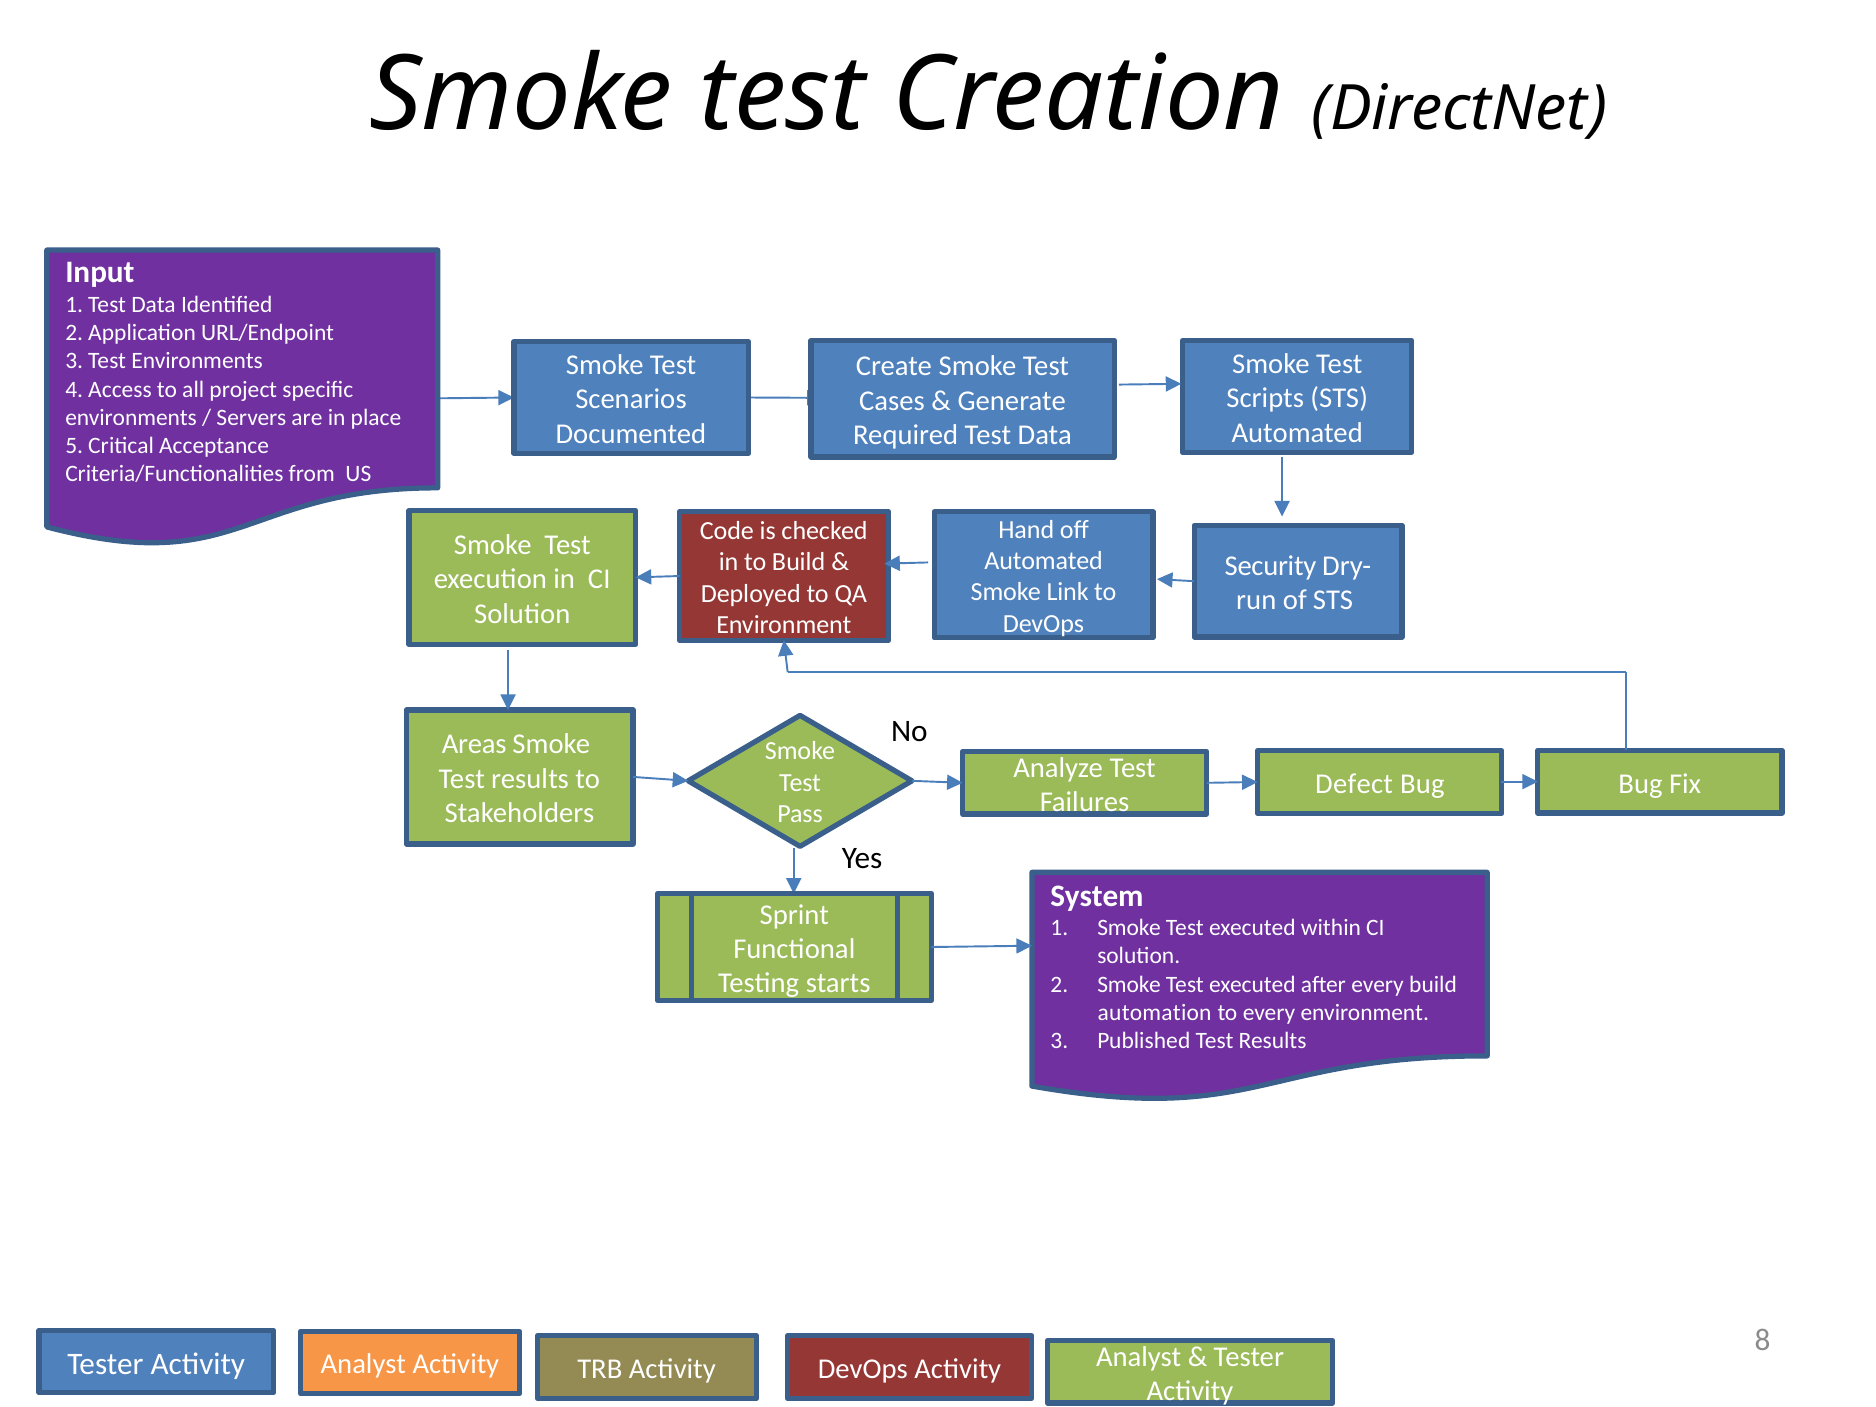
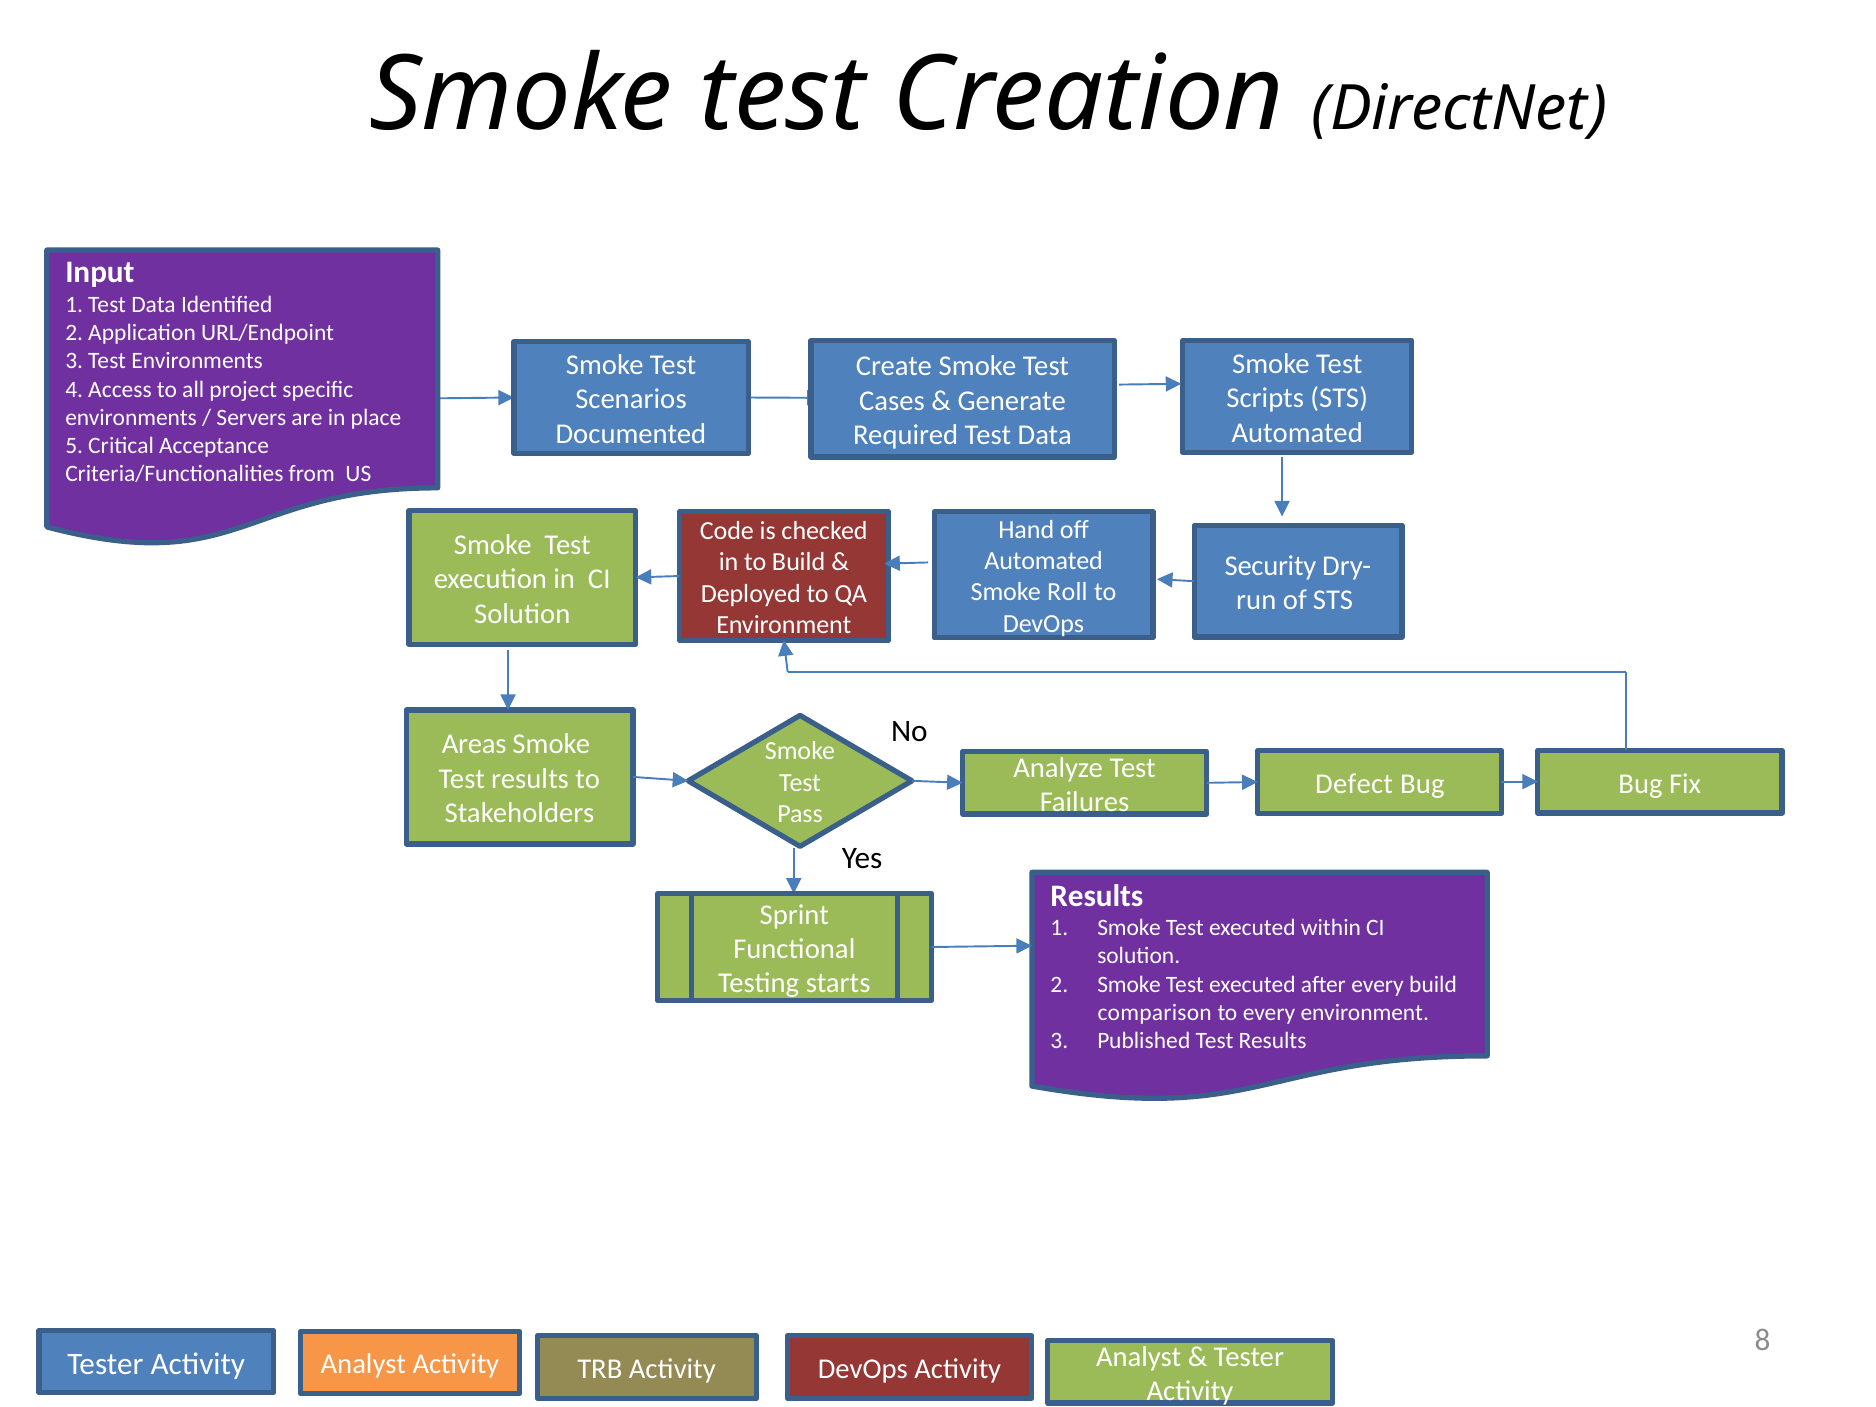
Link: Link -> Roll
System at (1097, 896): System -> Results
automation: automation -> comparison
